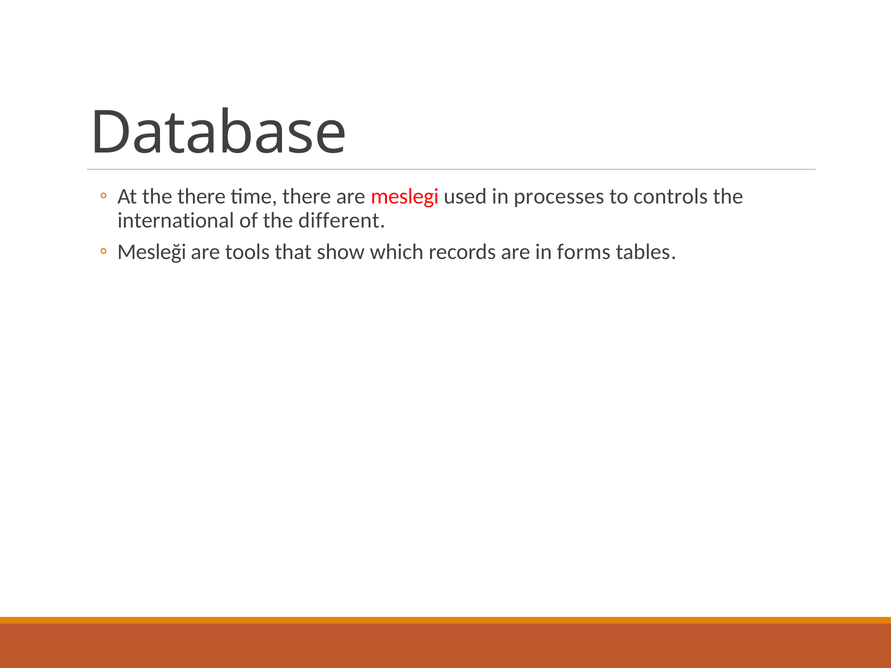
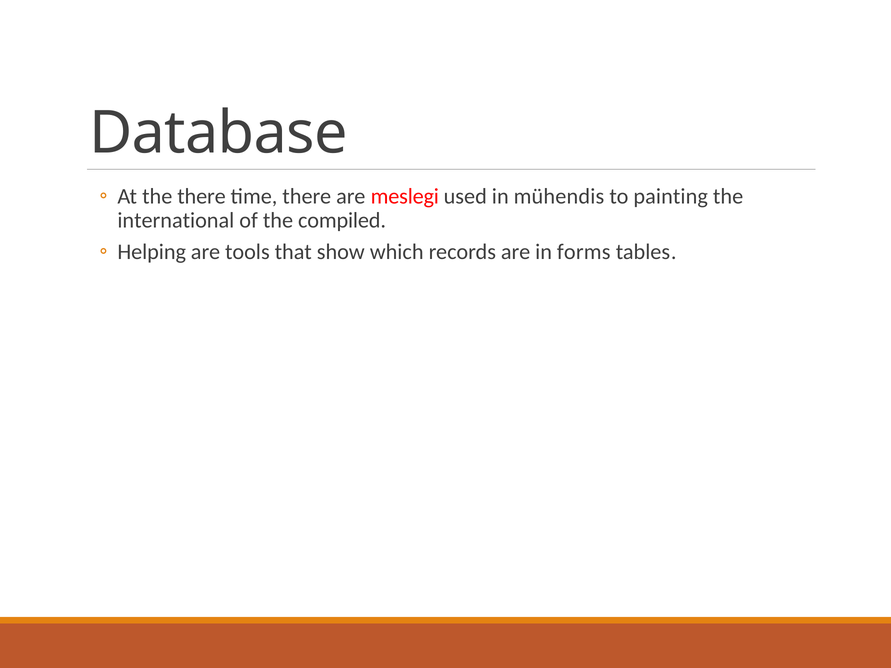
processes: processes -> mühendis
controls: controls -> painting
different: different -> compiled
Mesleği: Mesleği -> Helping
